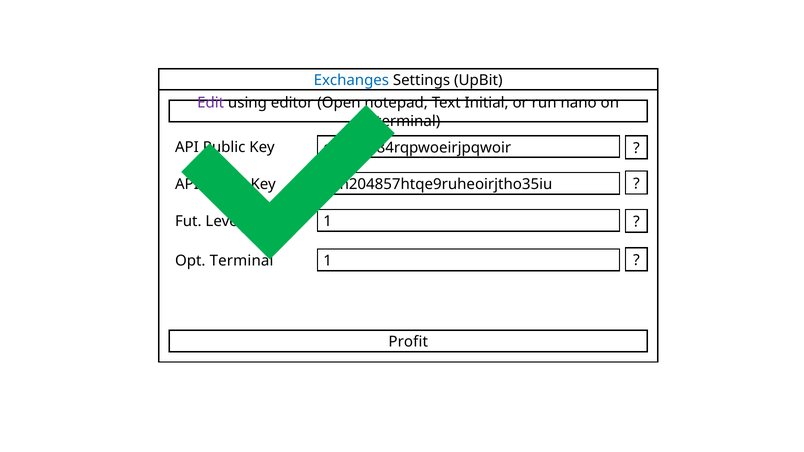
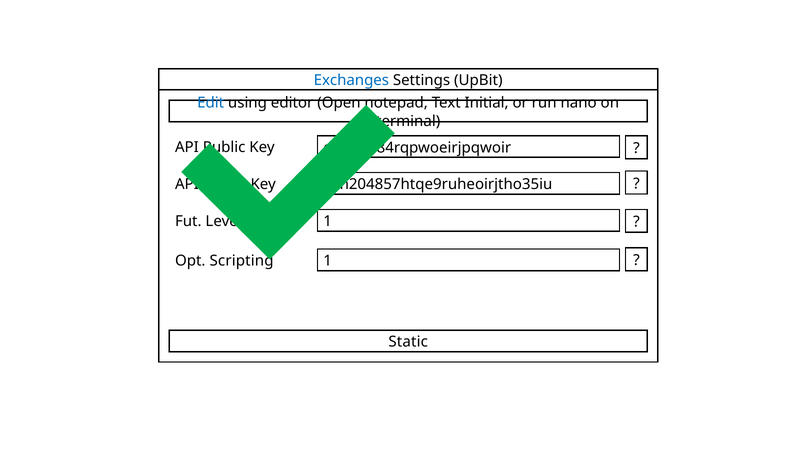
Edit colour: purple -> blue
Opt Terminal: Terminal -> Scripting
Profit: Profit -> Static
